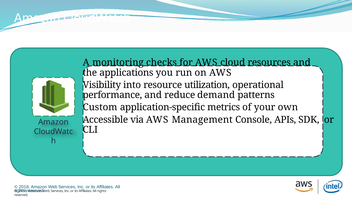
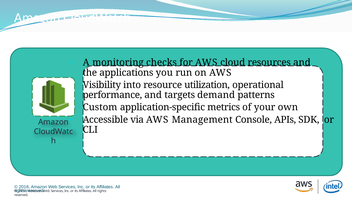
reduce: reduce -> targets
